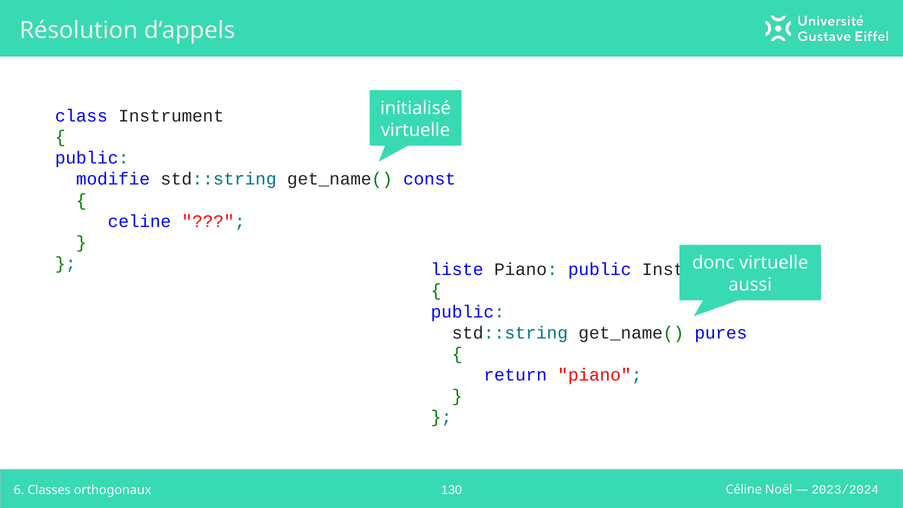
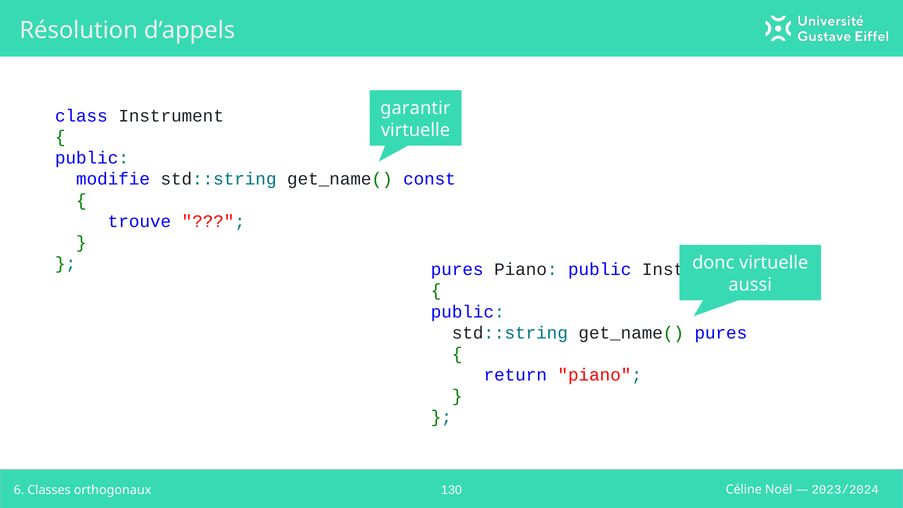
initialisé: initialisé -> garantir
celine: celine -> trouve
liste at (457, 270): liste -> pures
